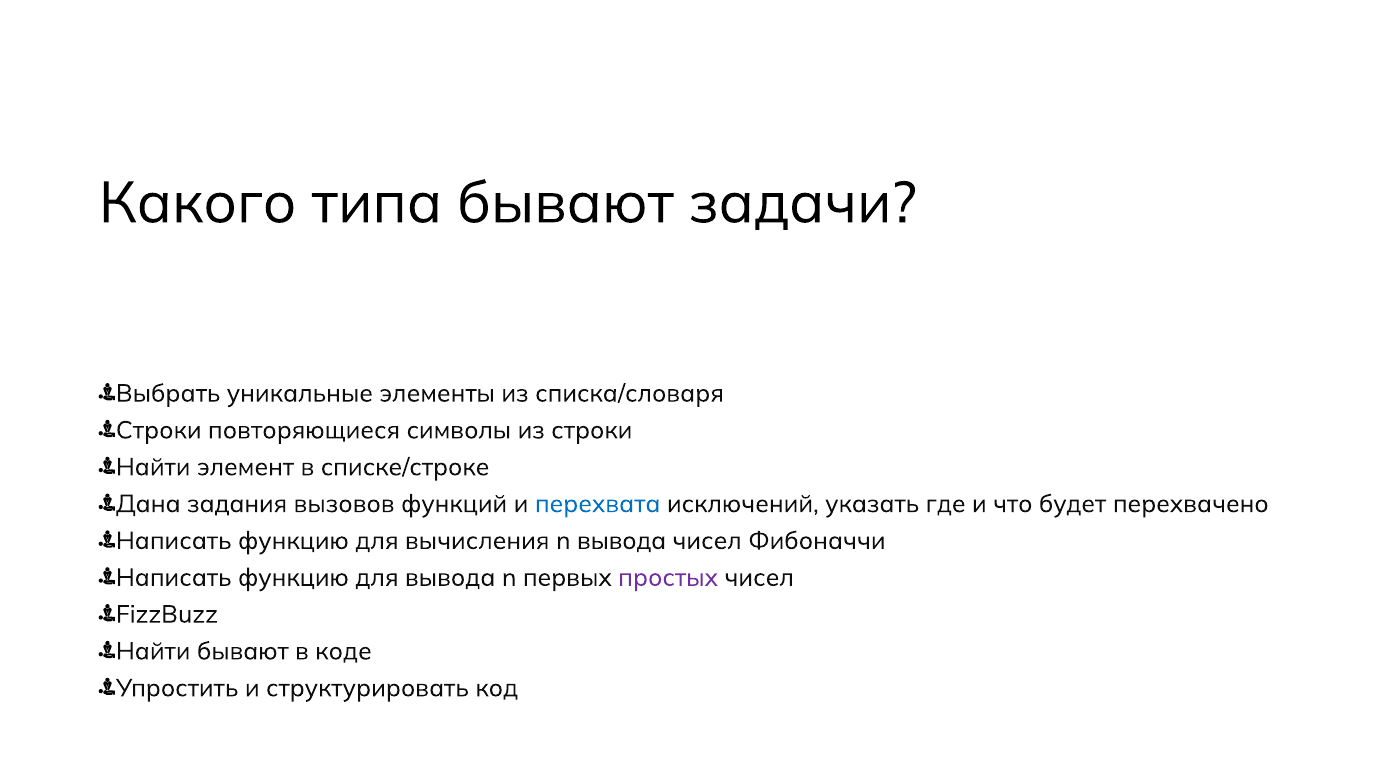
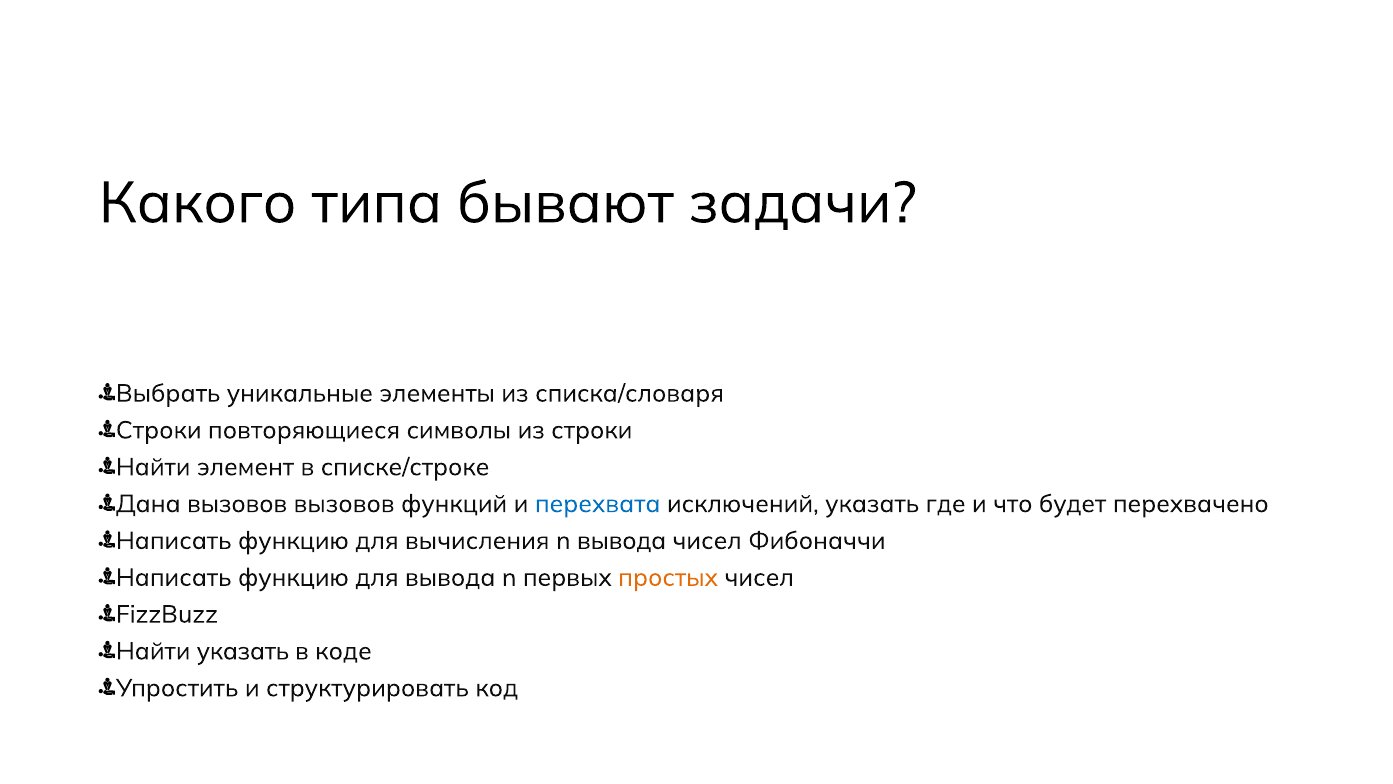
Дана задания: задания -> вызовов
простых colour: purple -> orange
Найти бывают: бывают -> указать
